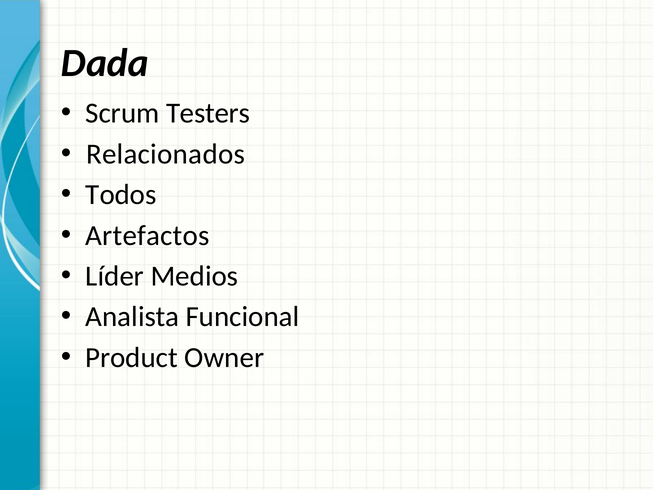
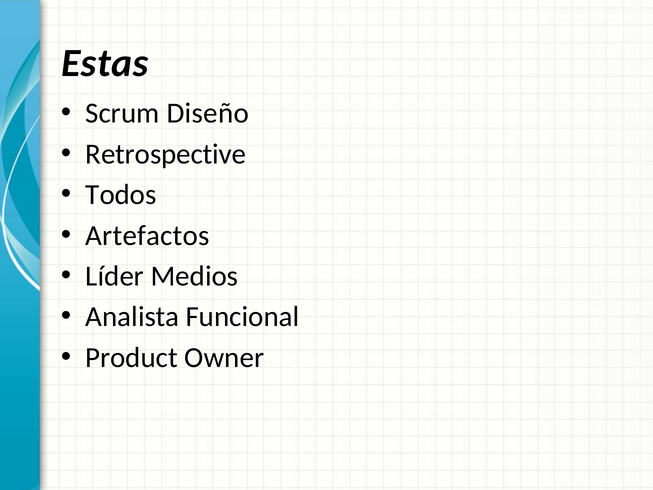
Dada: Dada -> Estas
Testers: Testers -> Diseño
Relacionados: Relacionados -> Retrospective
